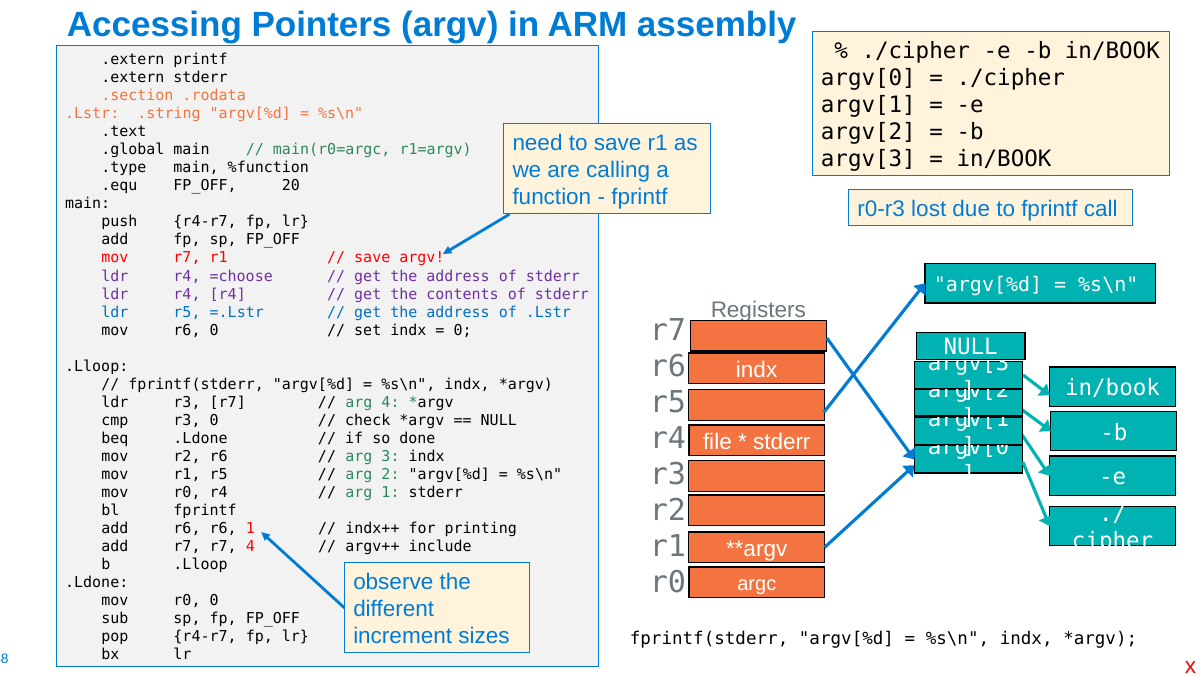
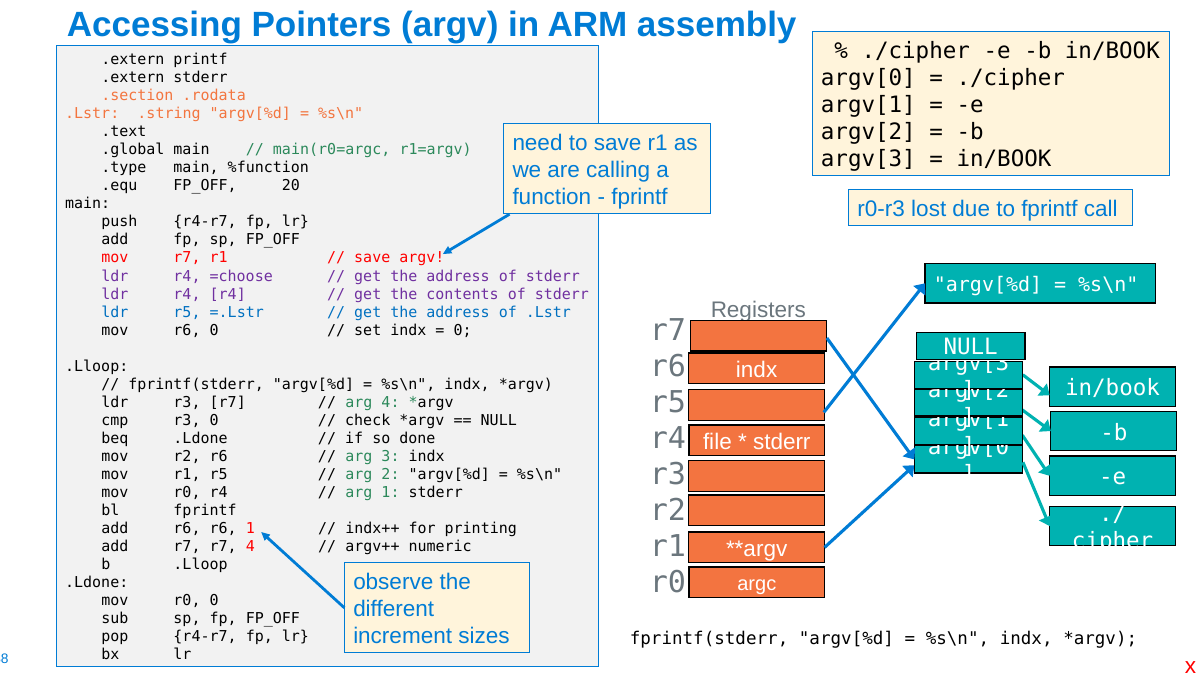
include: include -> numeric
